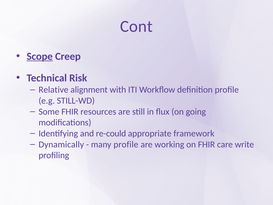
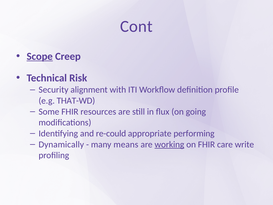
Relative: Relative -> Security
STILL-WD: STILL-WD -> THAT-WD
framework: framework -> performing
many profile: profile -> means
working underline: none -> present
